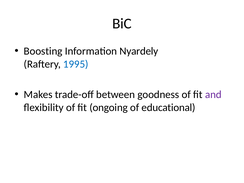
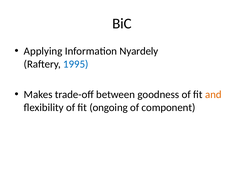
Boosting: Boosting -> Applying
and colour: purple -> orange
educational: educational -> component
